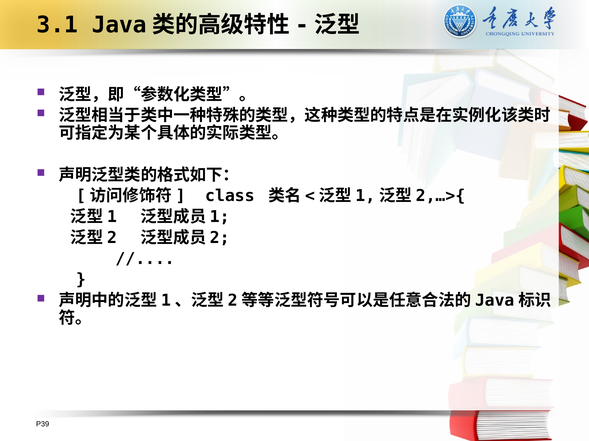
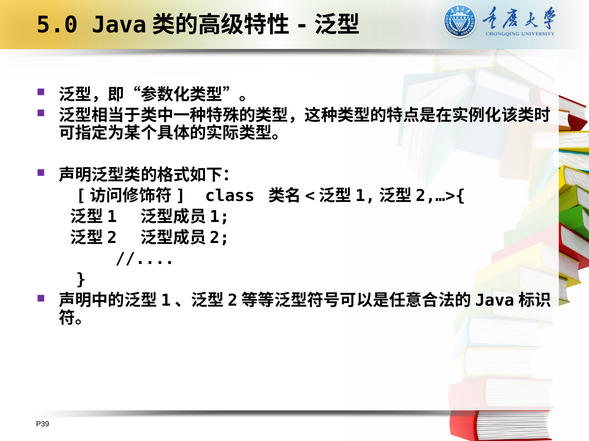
3.1: 3.1 -> 5.0
